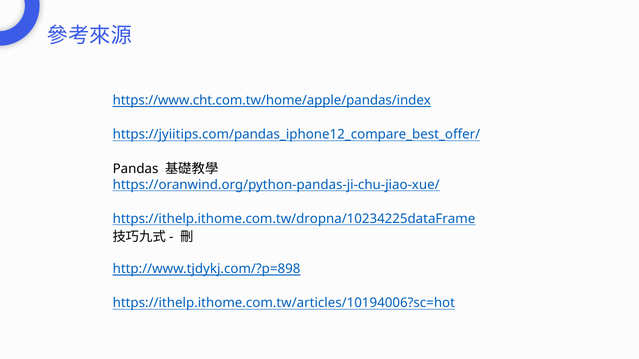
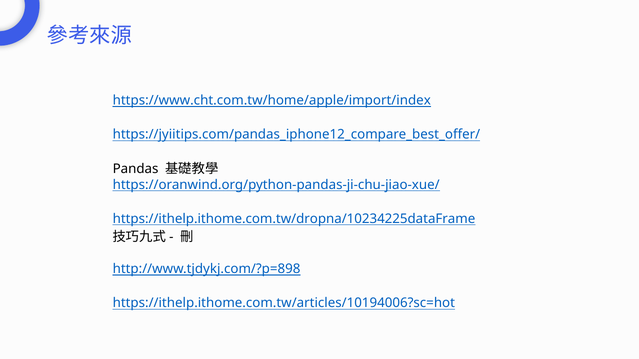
https://www.cht.com.tw/home/apple/pandas/index: https://www.cht.com.tw/home/apple/pandas/index -> https://www.cht.com.tw/home/apple/import/index
